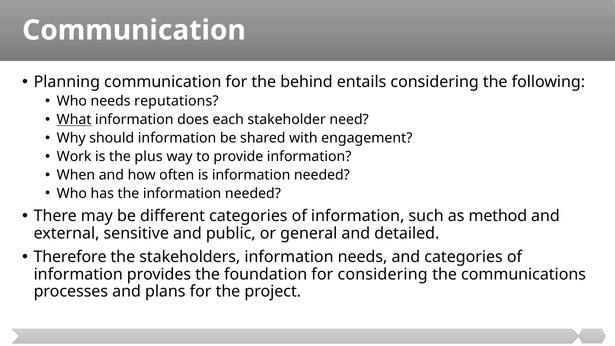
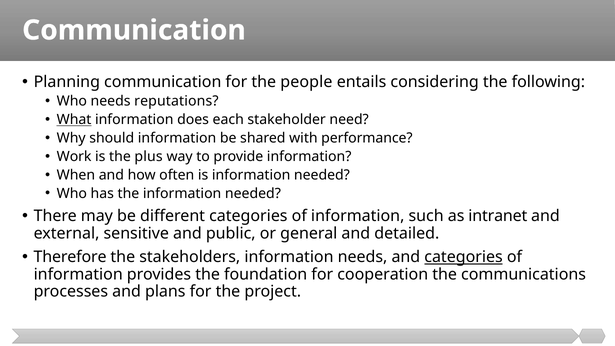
behind: behind -> people
engagement: engagement -> performance
method: method -> intranet
categories at (464, 257) underline: none -> present
for considering: considering -> cooperation
